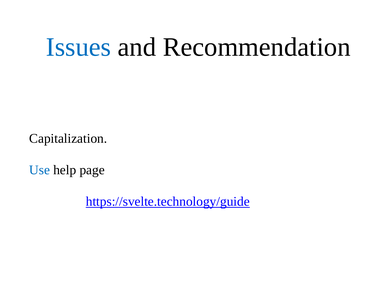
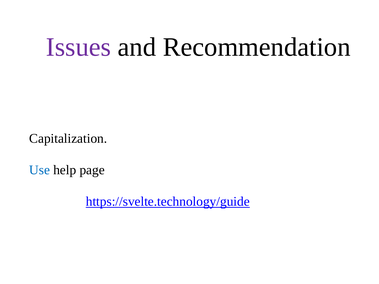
Issues colour: blue -> purple
